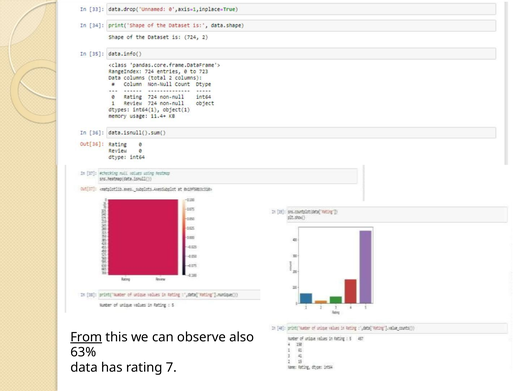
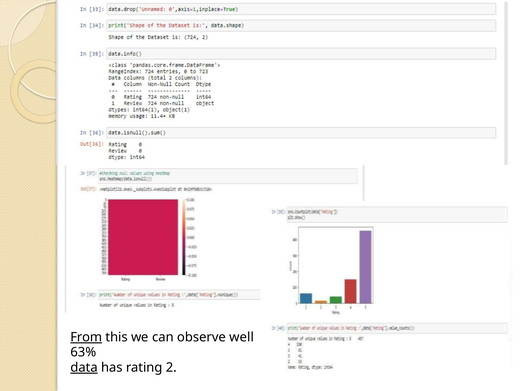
also: also -> well
data underline: none -> present
7: 7 -> 2
